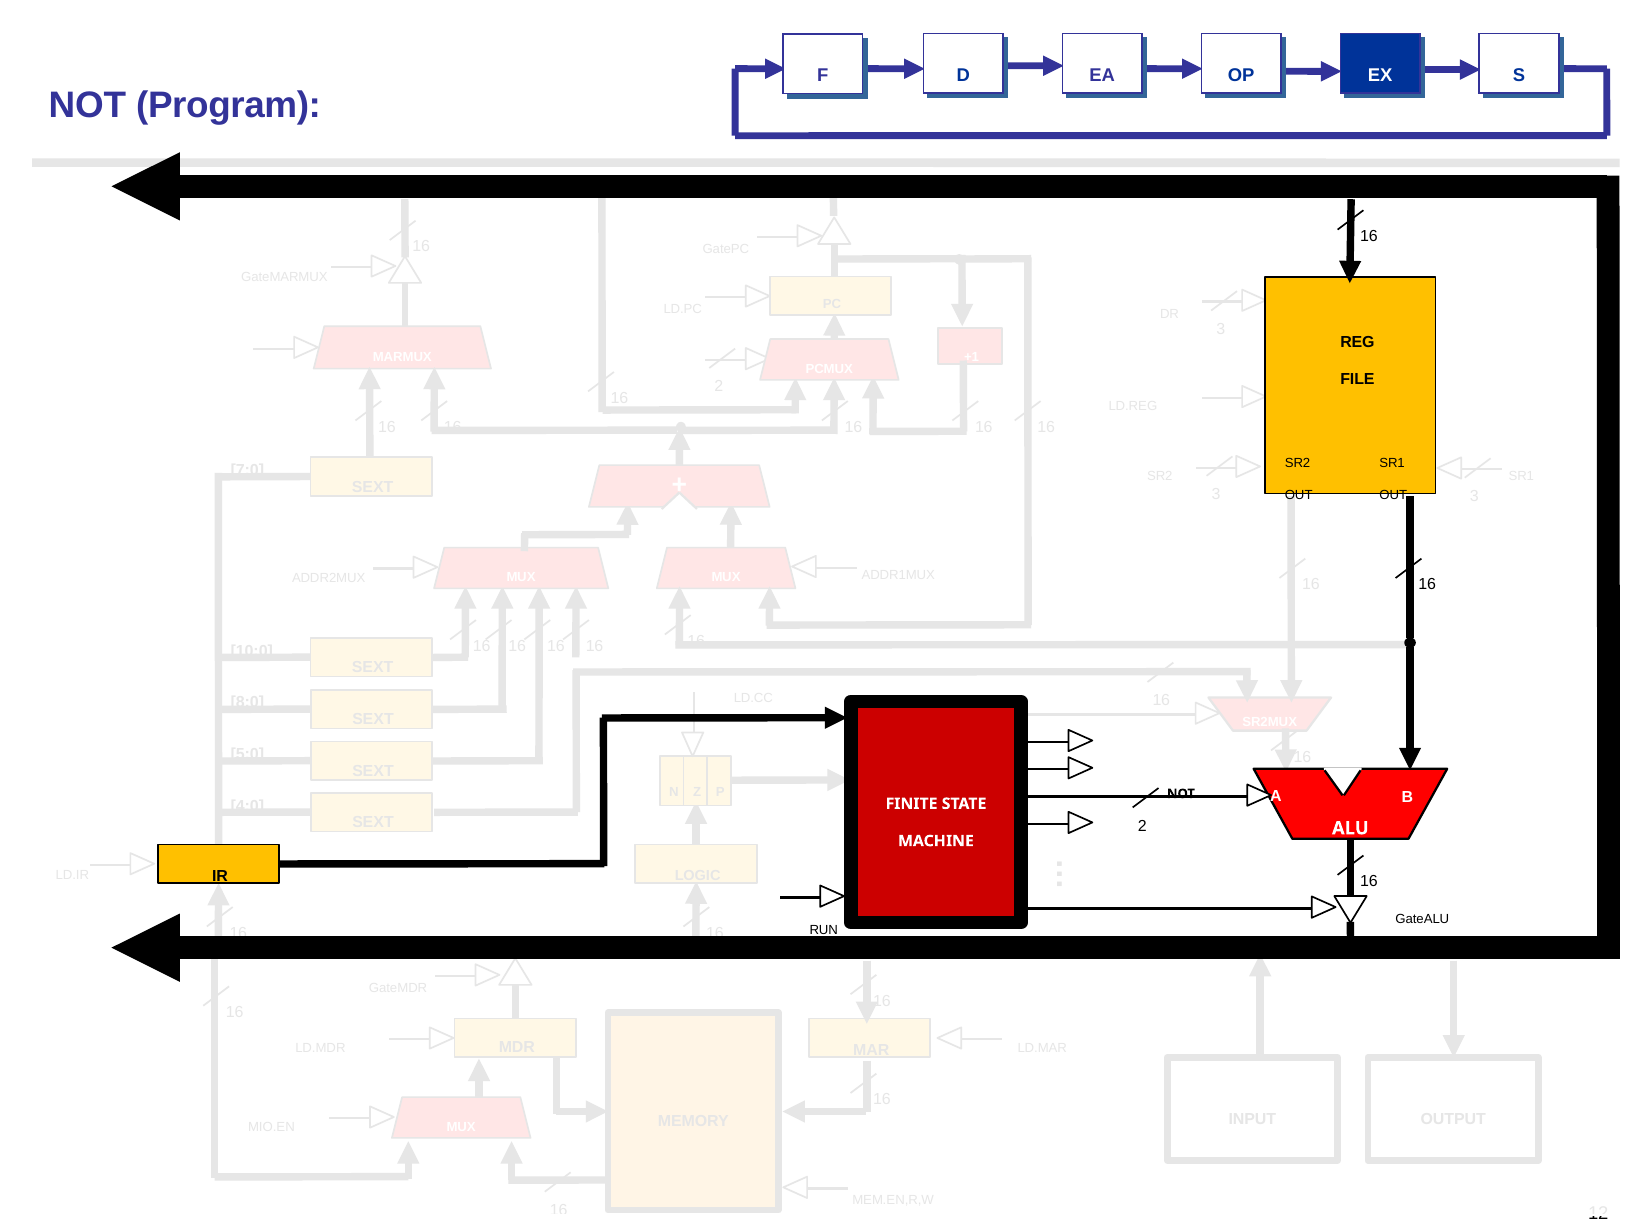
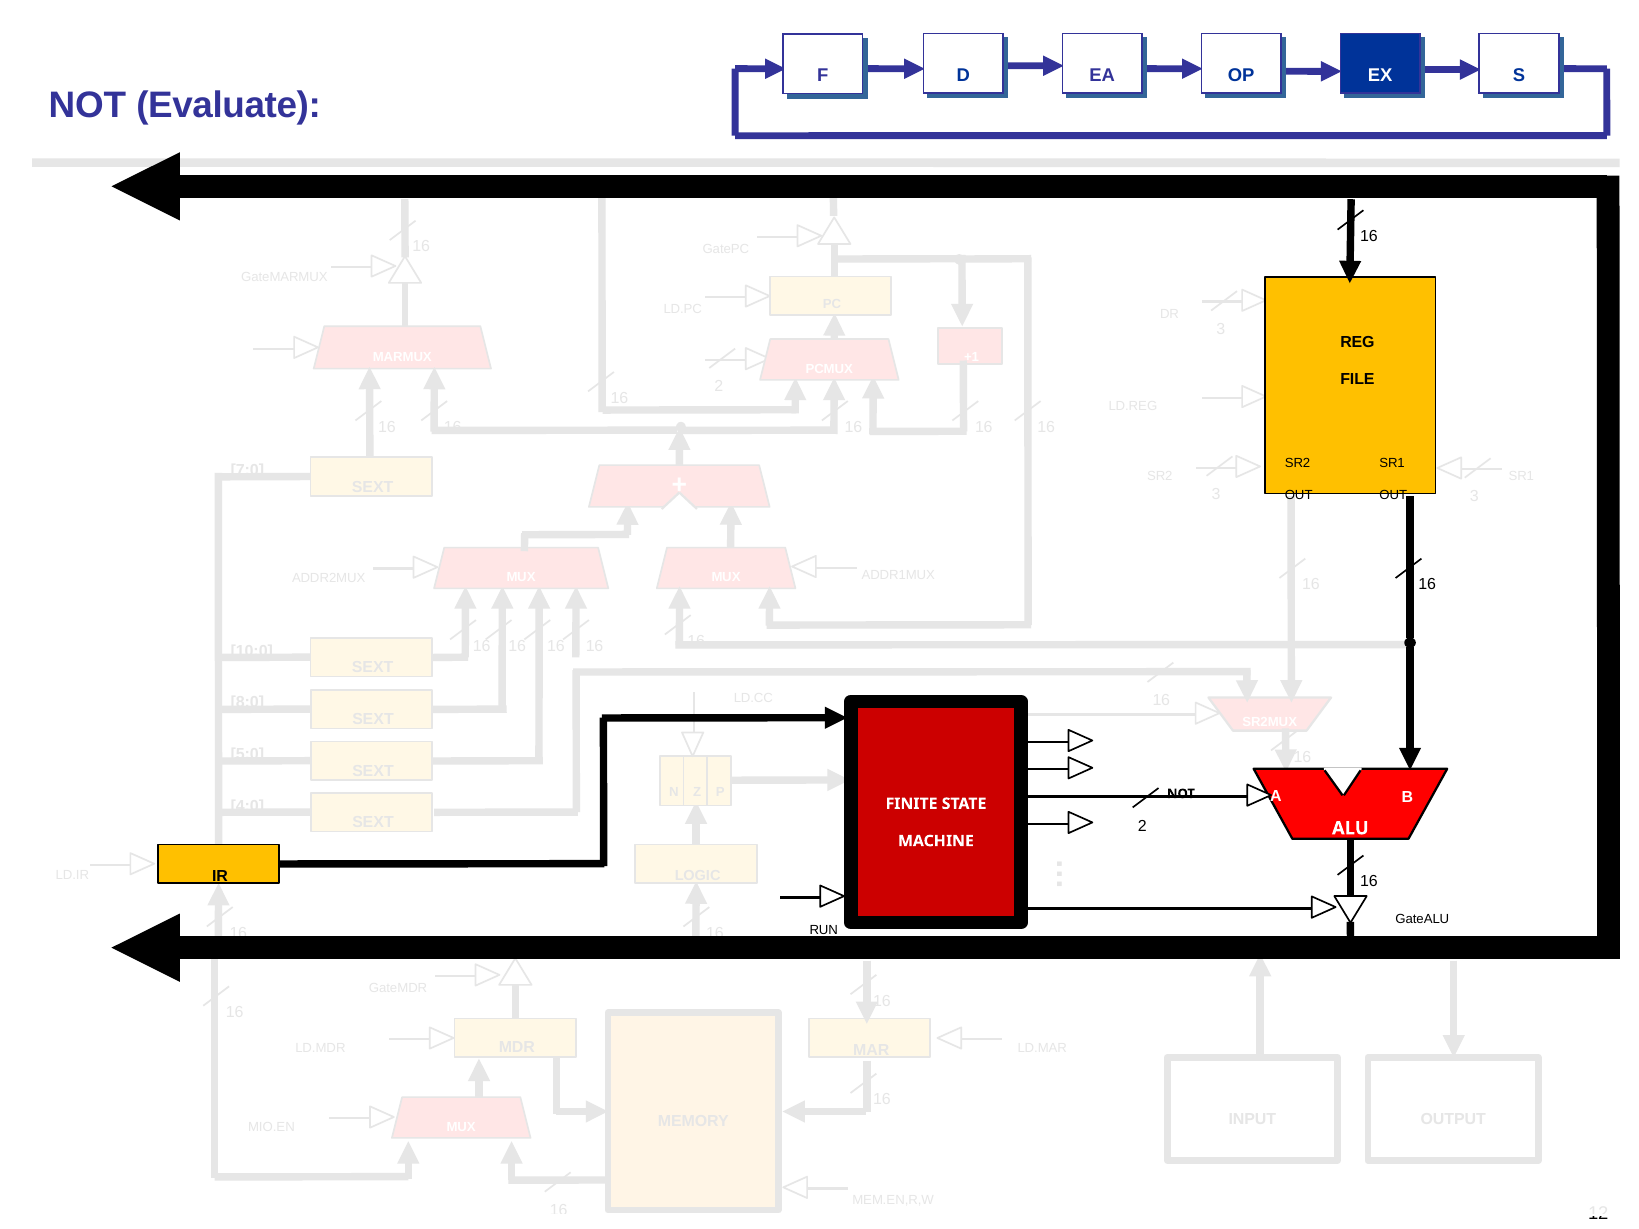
Program: Program -> Evaluate
